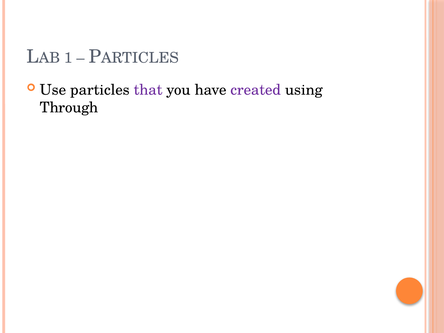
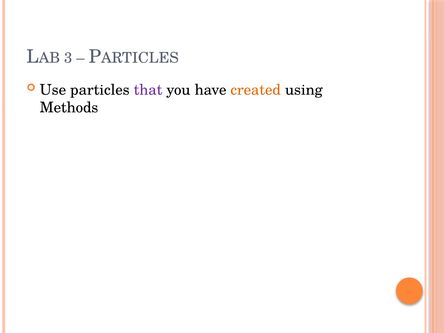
1: 1 -> 3
created colour: purple -> orange
Through: Through -> Methods
